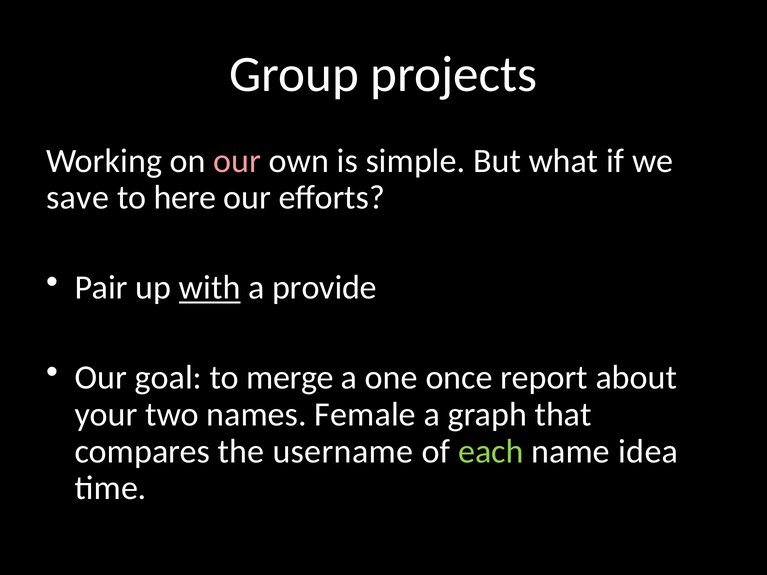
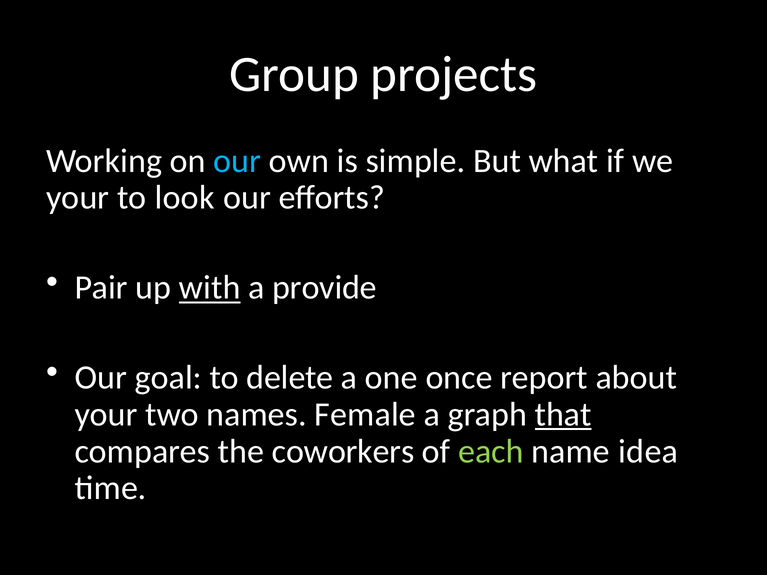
our at (237, 161) colour: pink -> light blue
save at (78, 198): save -> your
here: here -> look
merge: merge -> delete
that underline: none -> present
username: username -> coworkers
